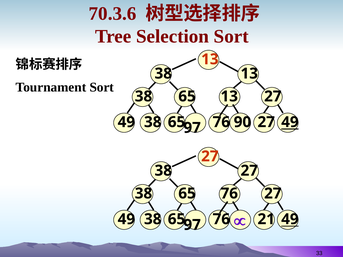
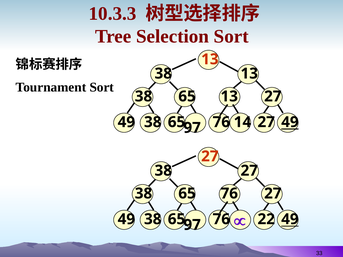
70.3.6: 70.3.6 -> 10.3.3
90: 90 -> 14
21: 21 -> 22
